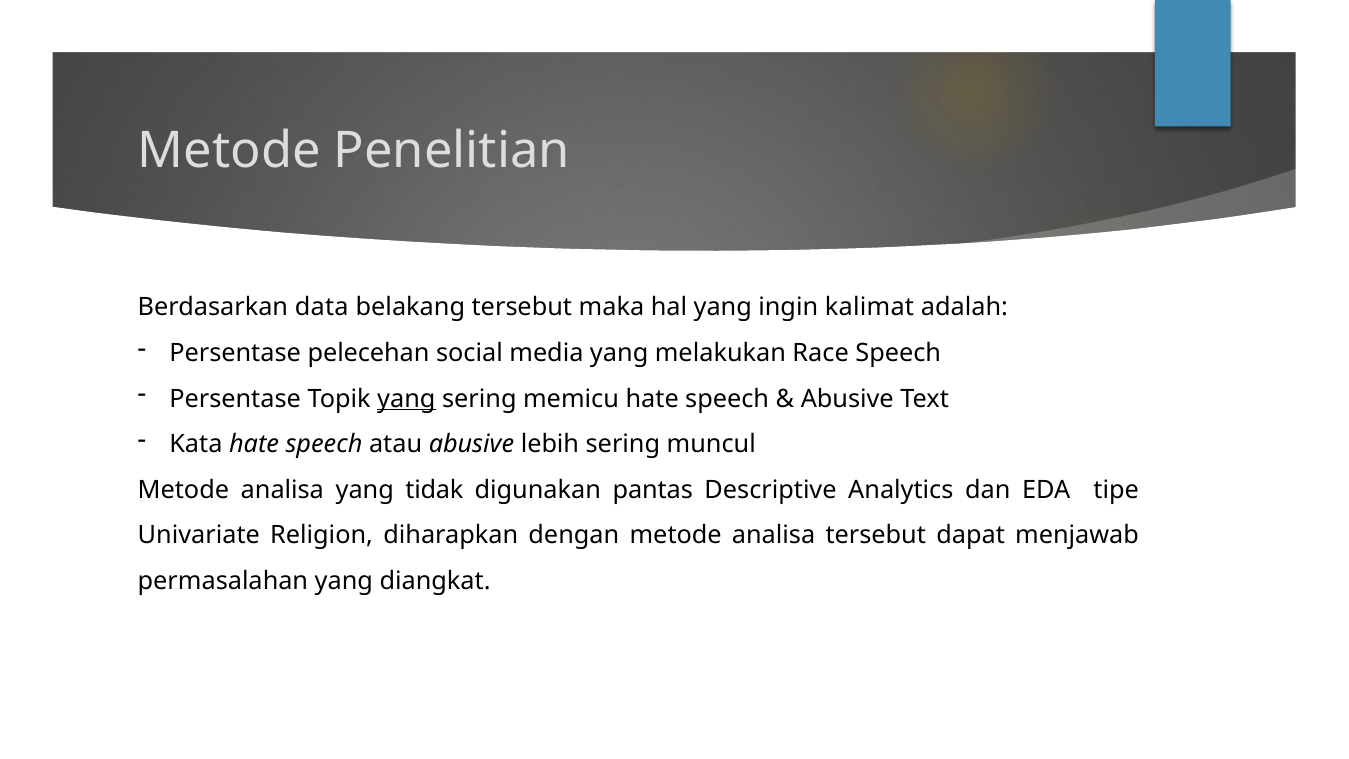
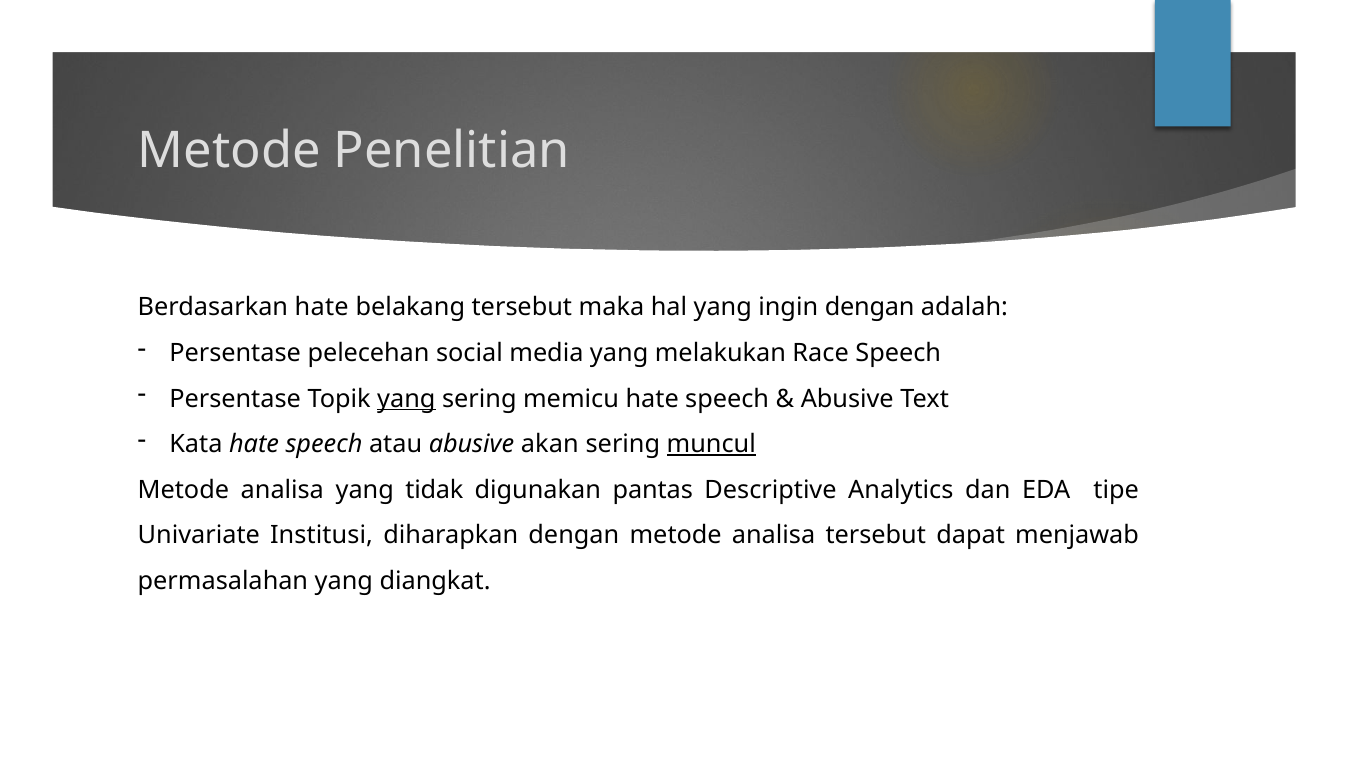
Berdasarkan data: data -> hate
ingin kalimat: kalimat -> dengan
lebih: lebih -> akan
muncul underline: none -> present
Religion: Religion -> Institusi
